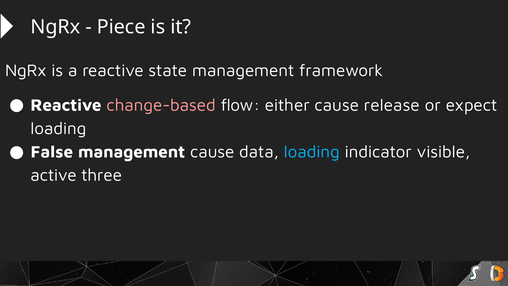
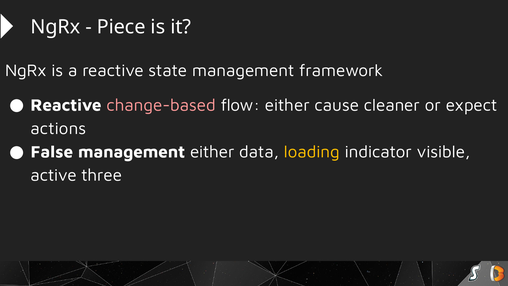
release: release -> cleaner
loading at (58, 128): loading -> actions
management cause: cause -> either
loading at (312, 152) colour: light blue -> yellow
